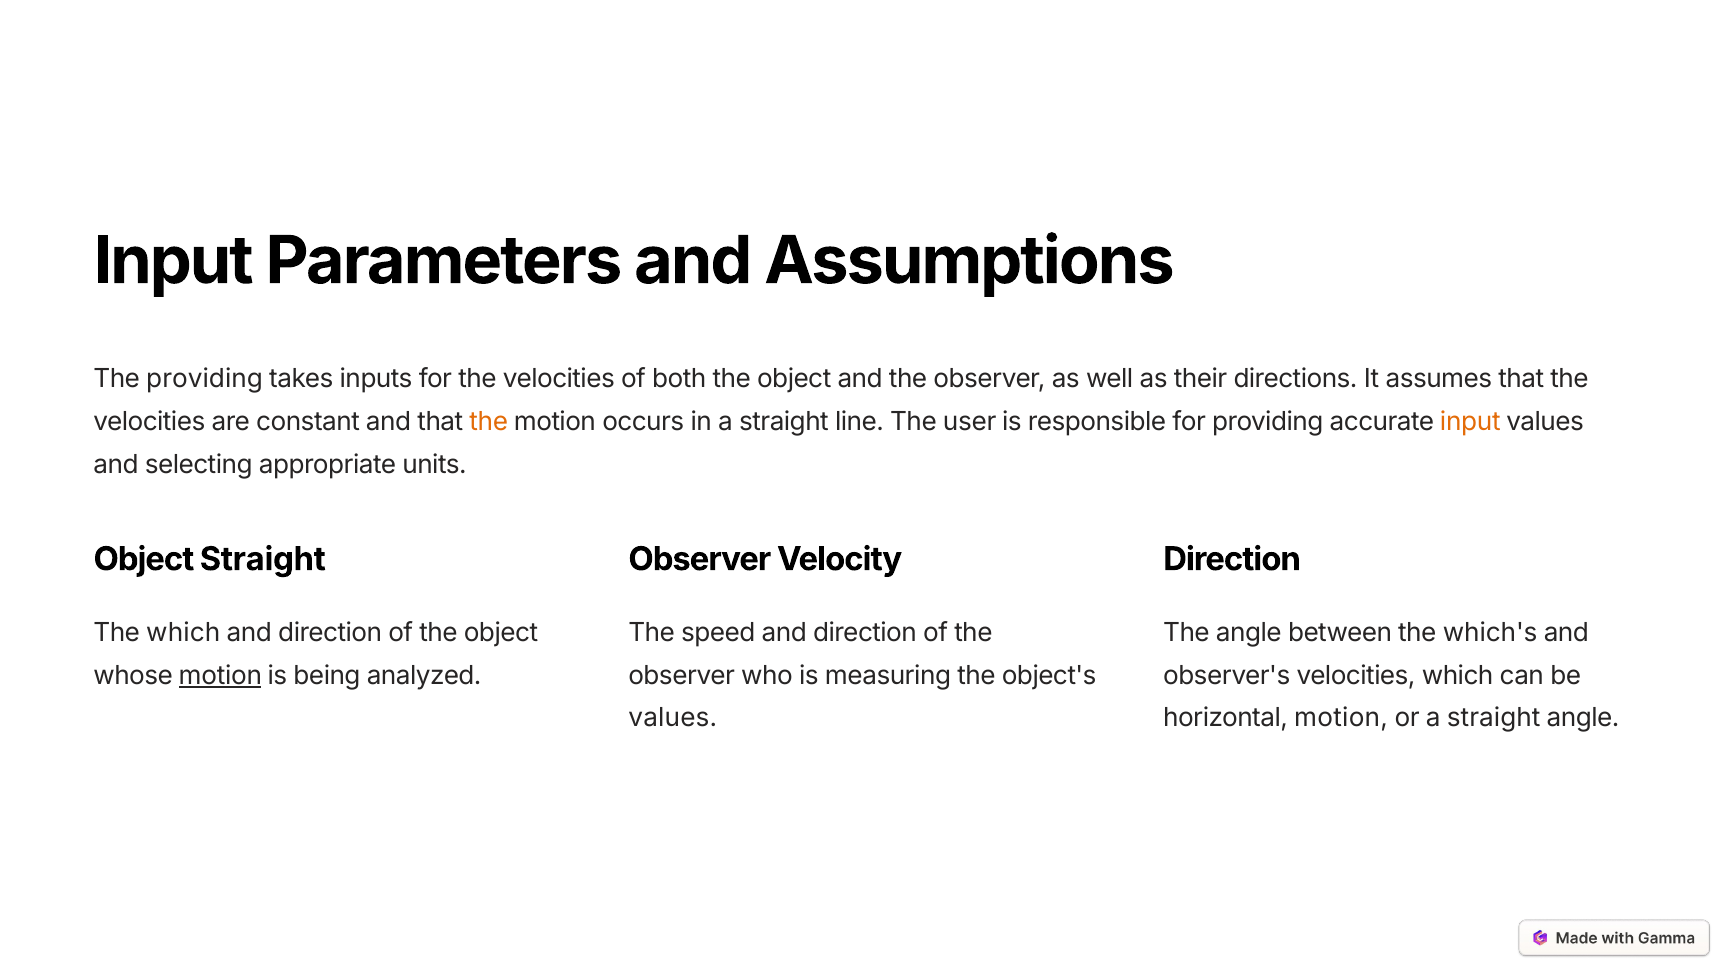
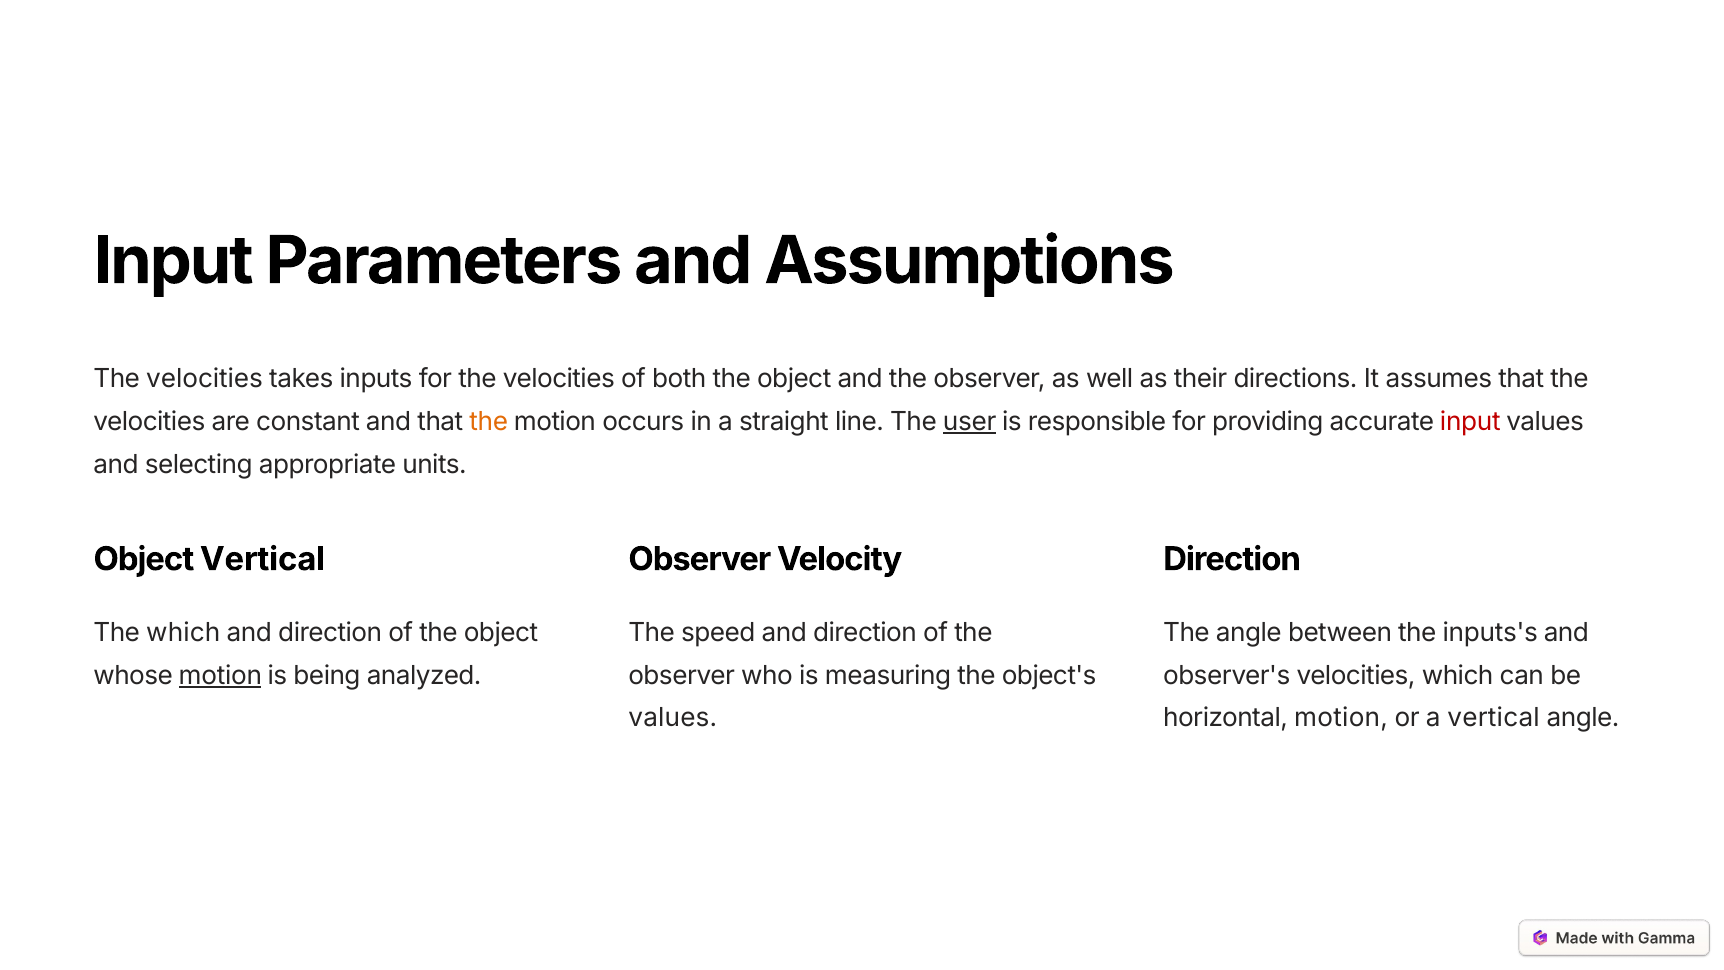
providing at (205, 379): providing -> velocities
user underline: none -> present
input at (1470, 422) colour: orange -> red
Object Straight: Straight -> Vertical
which's: which's -> inputs's
or a straight: straight -> vertical
